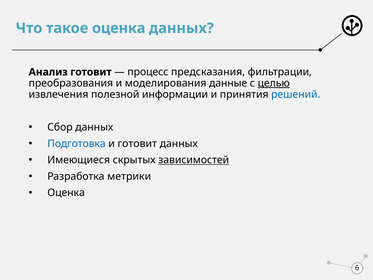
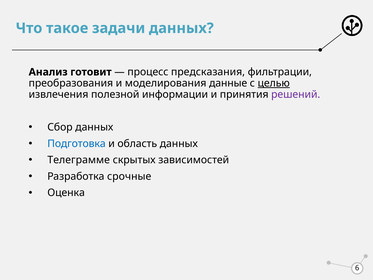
такое оценка: оценка -> задачи
решений colour: blue -> purple
и готовит: готовит -> область
Имеющиеся: Имеющиеся -> Телеграмме
зависимостей underline: present -> none
метрики: метрики -> срочные
